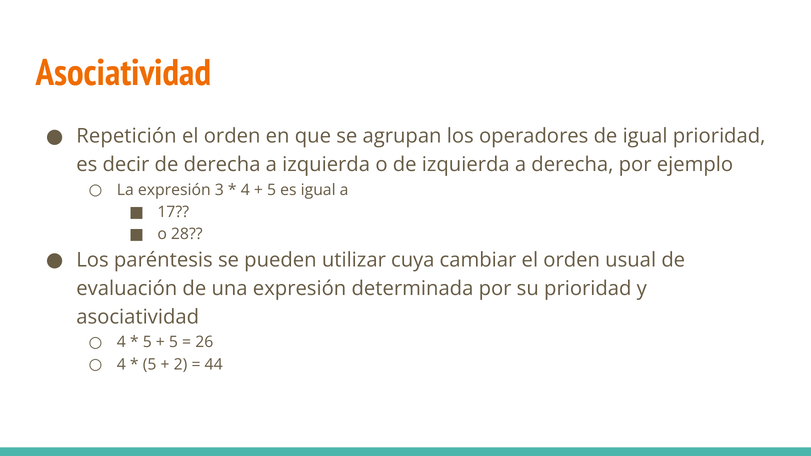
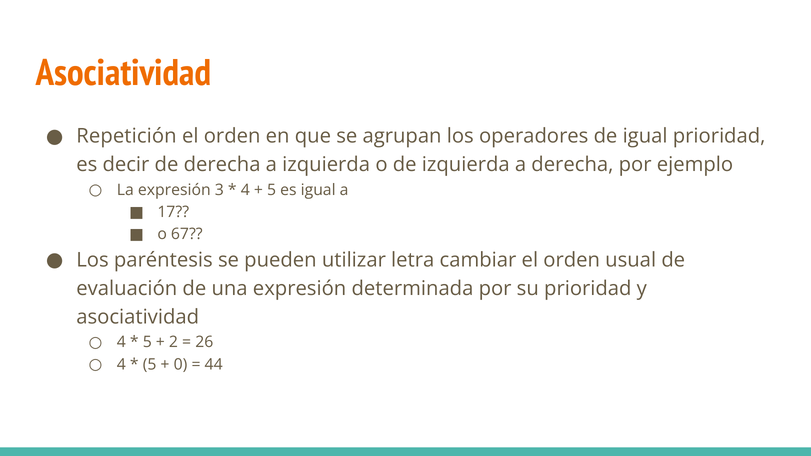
28: 28 -> 67
cuya: cuya -> letra
5 at (173, 342): 5 -> 2
2: 2 -> 0
